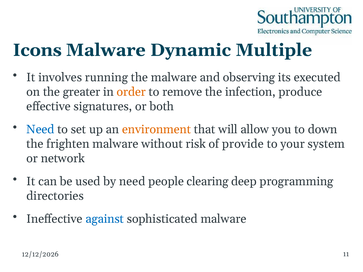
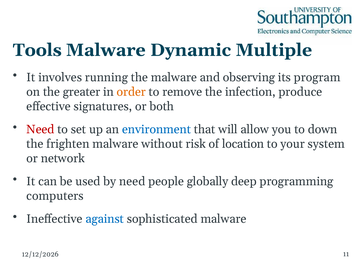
Icons: Icons -> Tools
executed: executed -> program
Need at (40, 129) colour: blue -> red
environment colour: orange -> blue
provide: provide -> location
clearing: clearing -> globally
directories: directories -> computers
